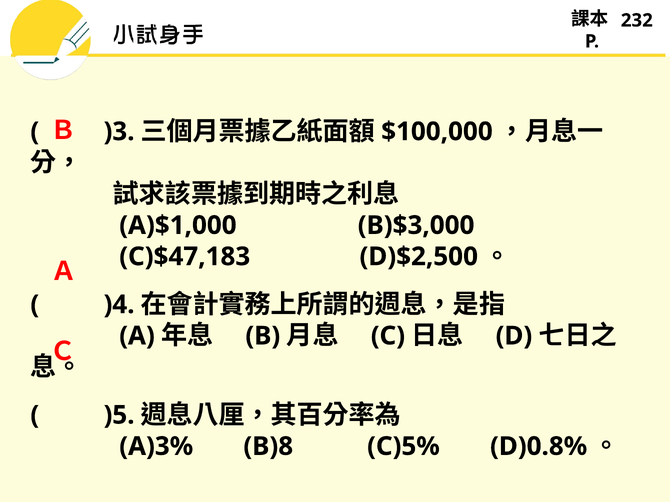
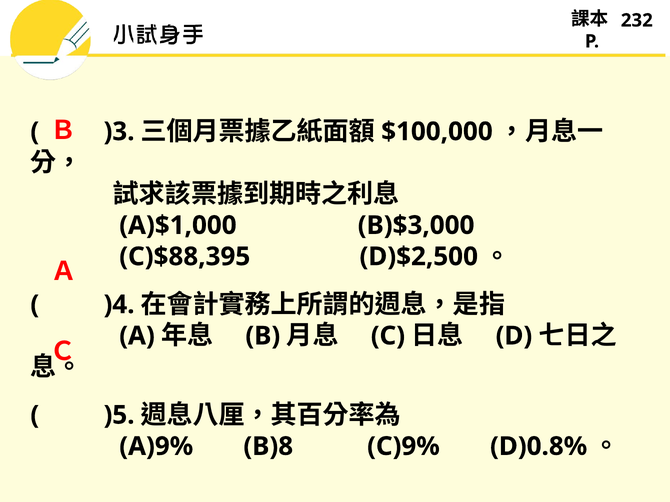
C)$47,183: C)$47,183 -> C)$88,395
A)3%: A)3% -> A)9%
C)5%: C)5% -> C)9%
